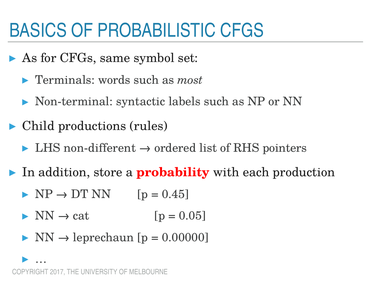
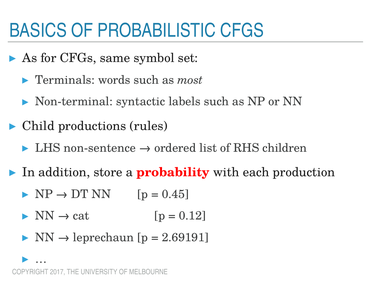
non-different: non-different -> non-sentence
pointers: pointers -> children
0.05: 0.05 -> 0.12
0.00000: 0.00000 -> 2.69191
